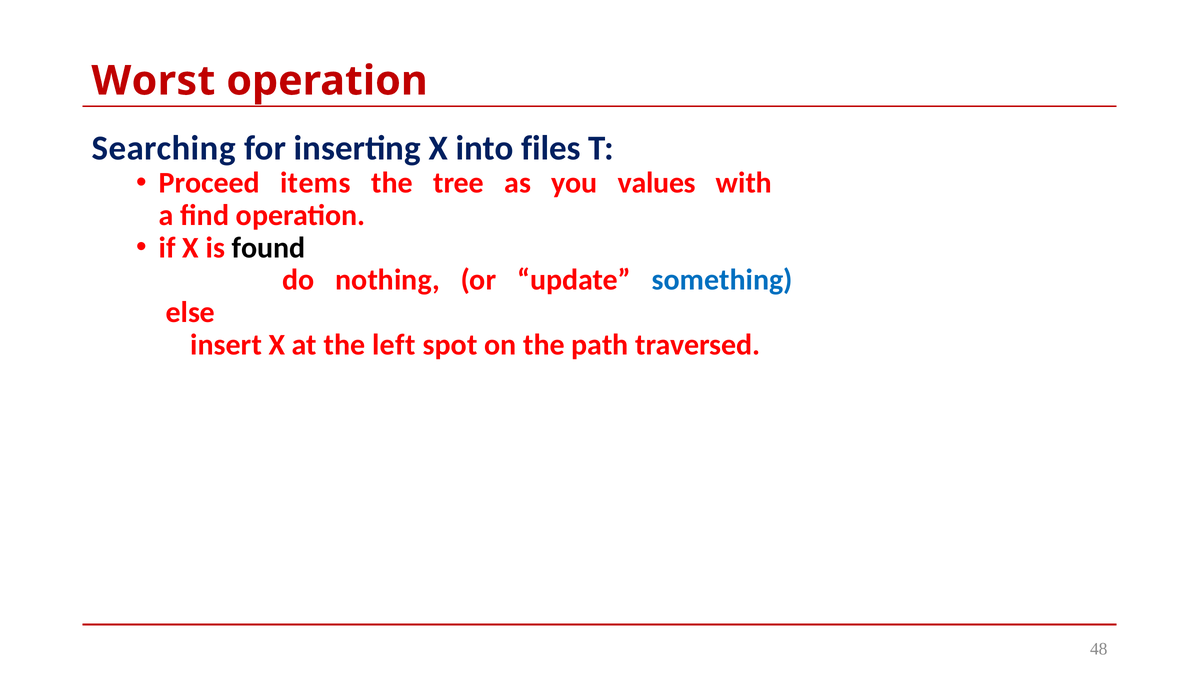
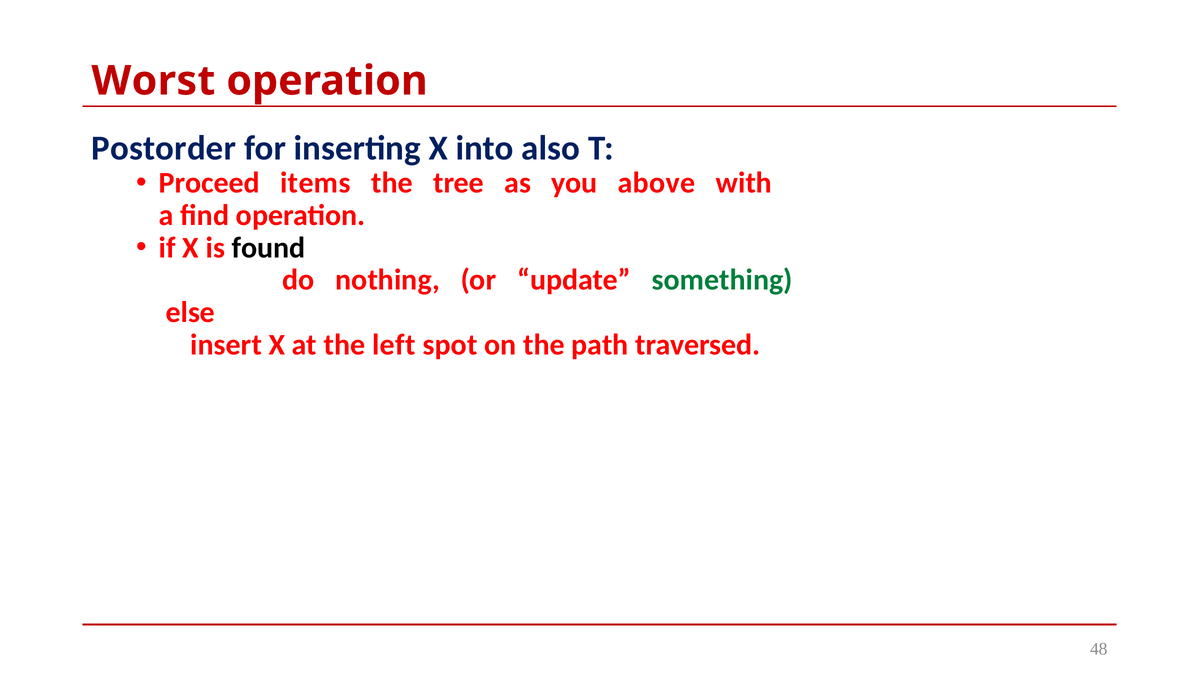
Searching: Searching -> Postorder
files: files -> also
values: values -> above
something colour: blue -> green
